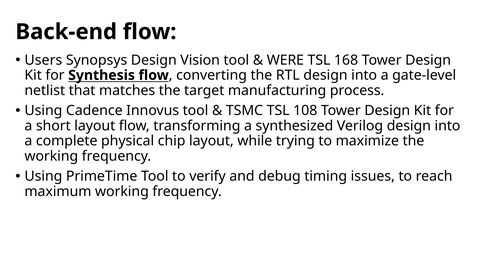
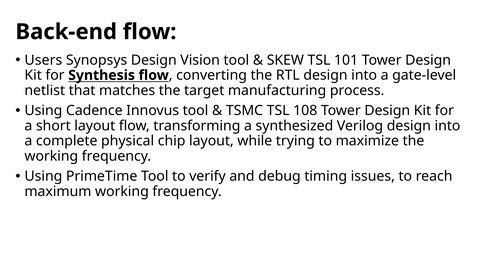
WERE: WERE -> SKEW
168: 168 -> 101
